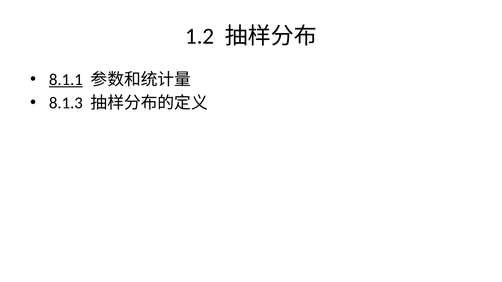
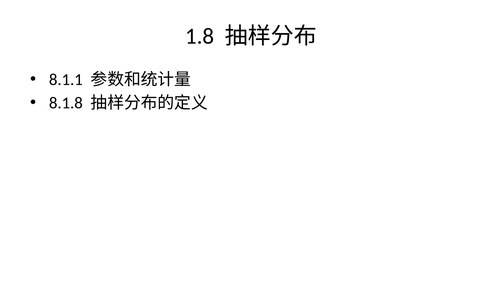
1.2: 1.2 -> 1.8
8.1.1 underline: present -> none
8.1.3: 8.1.3 -> 8.1.8
